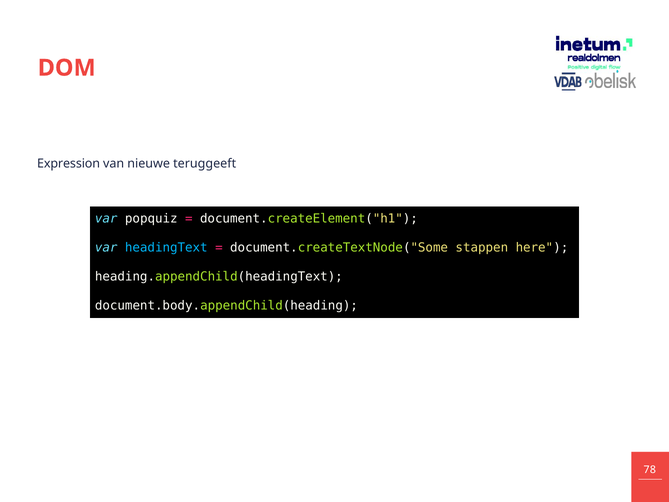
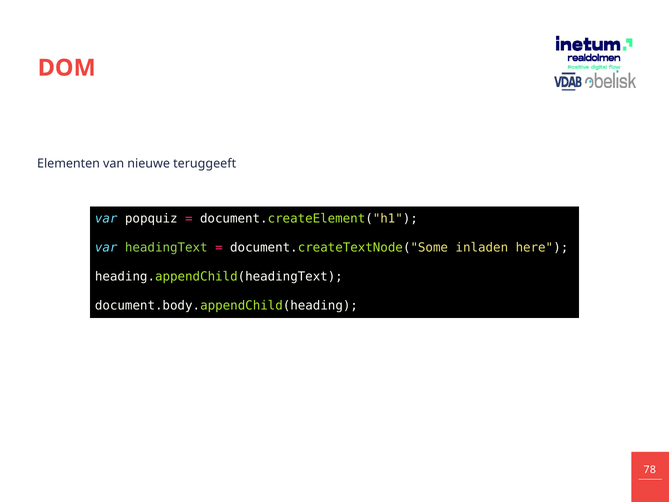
Expression: Expression -> Elementen
headingText colour: light blue -> light green
stappen: stappen -> inladen
